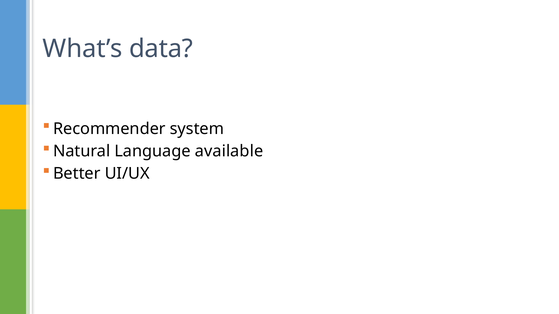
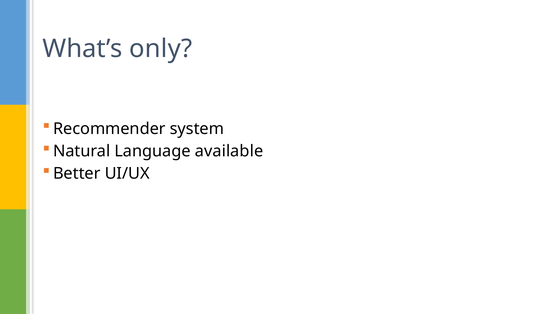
data: data -> only
